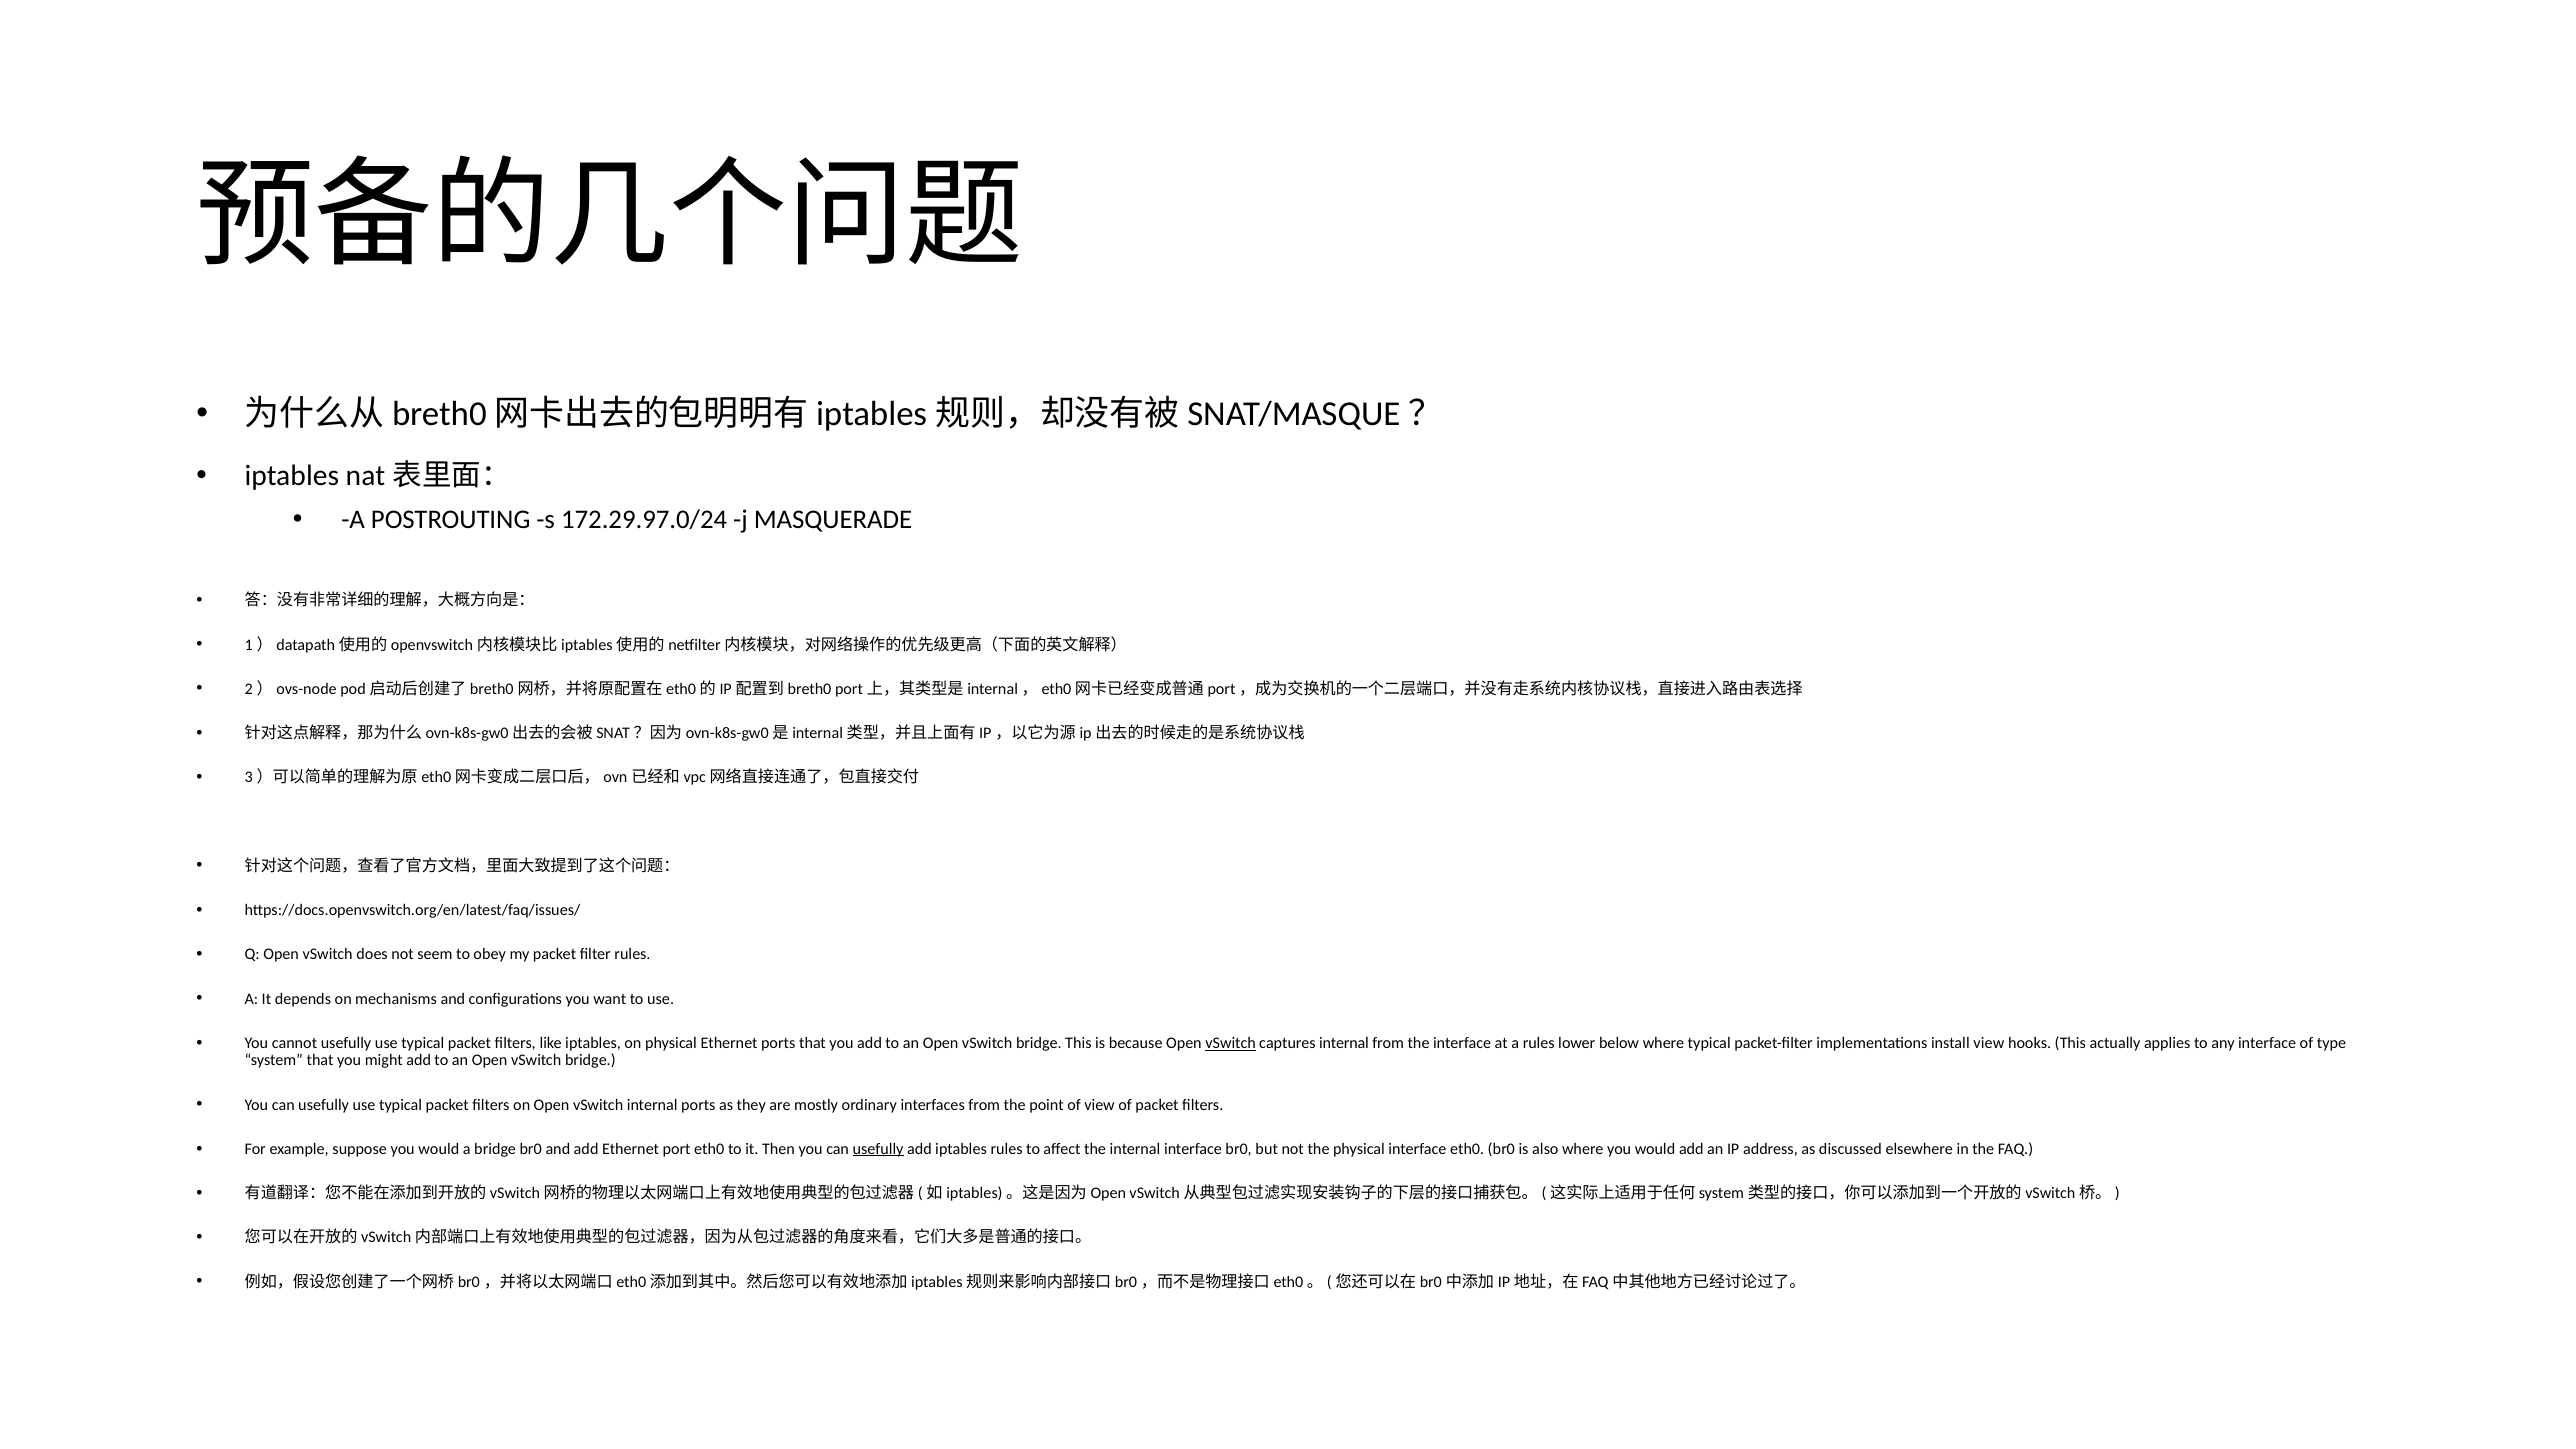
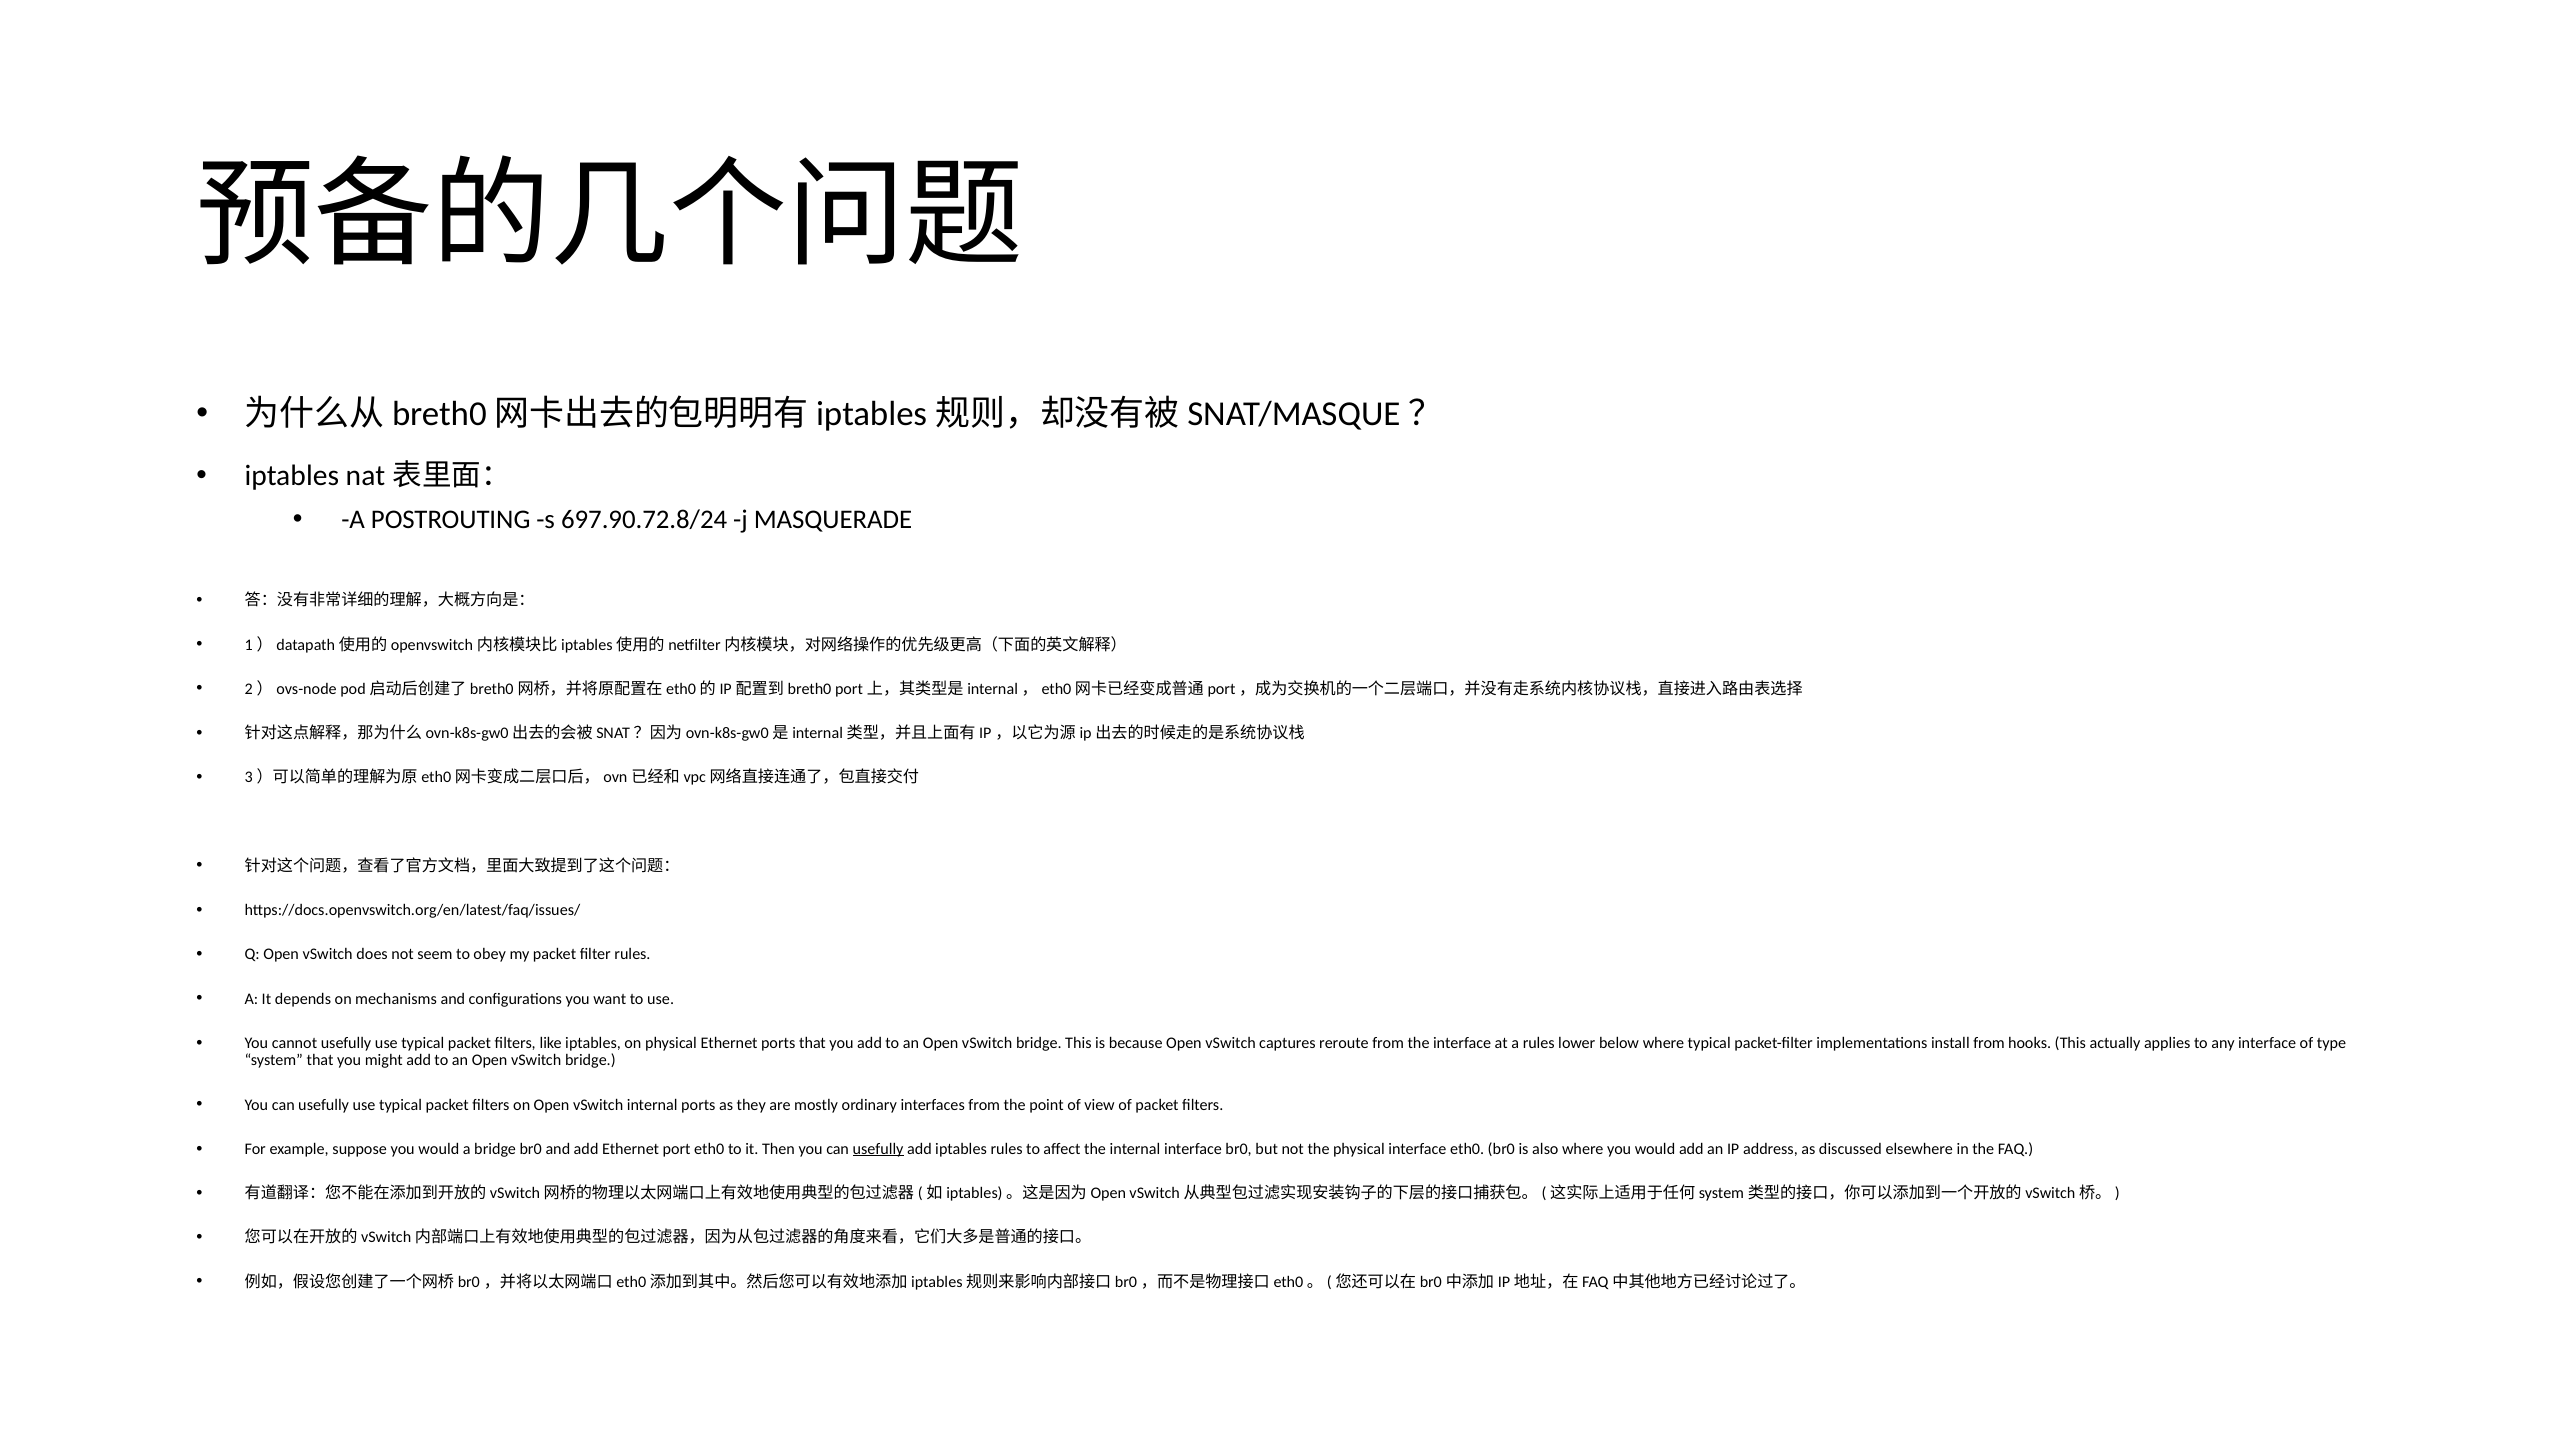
172.29.97.0/24: 172.29.97.0/24 -> 697.90.72.8/24
vSwitch at (1231, 1043) underline: present -> none
captures internal: internal -> reroute
install view: view -> from
